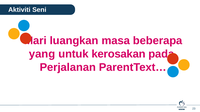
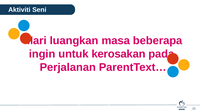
yang: yang -> ingin
